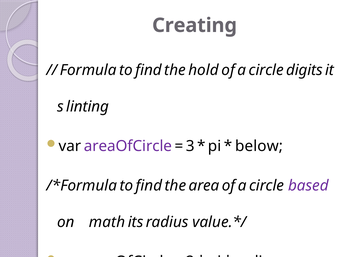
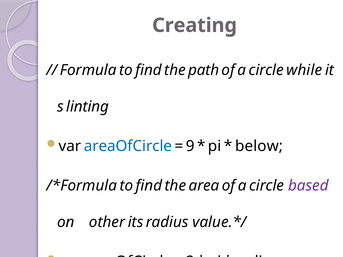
hold: hold -> path
digits: digits -> while
areaOfCircle at (128, 146) colour: purple -> blue
3: 3 -> 9
math: math -> other
